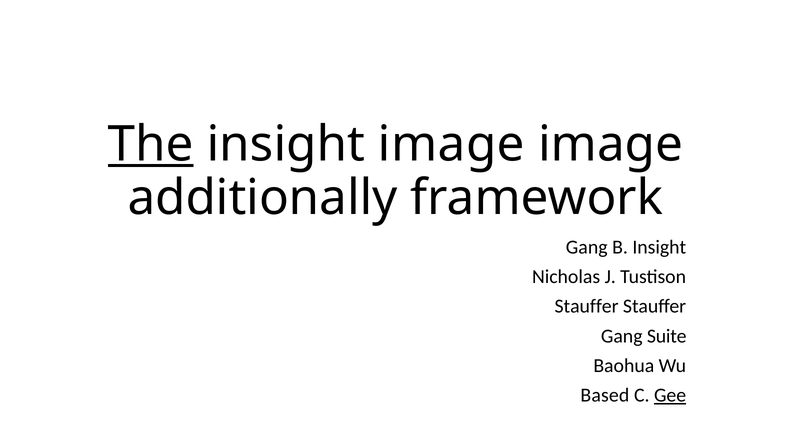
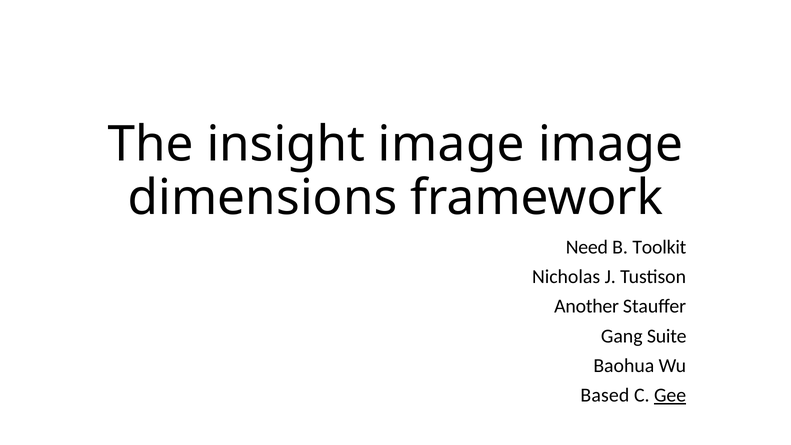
The underline: present -> none
additionally: additionally -> dimensions
Gang at (587, 247): Gang -> Need
B Insight: Insight -> Toolkit
Stauffer at (587, 306): Stauffer -> Another
